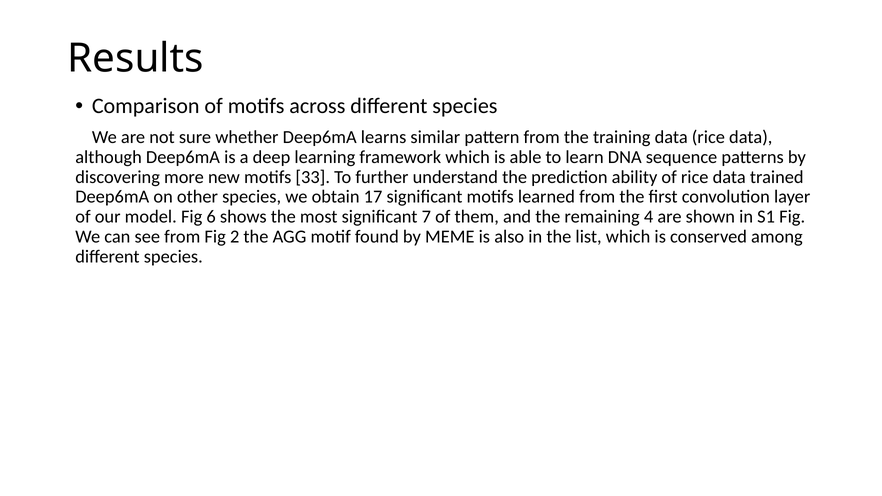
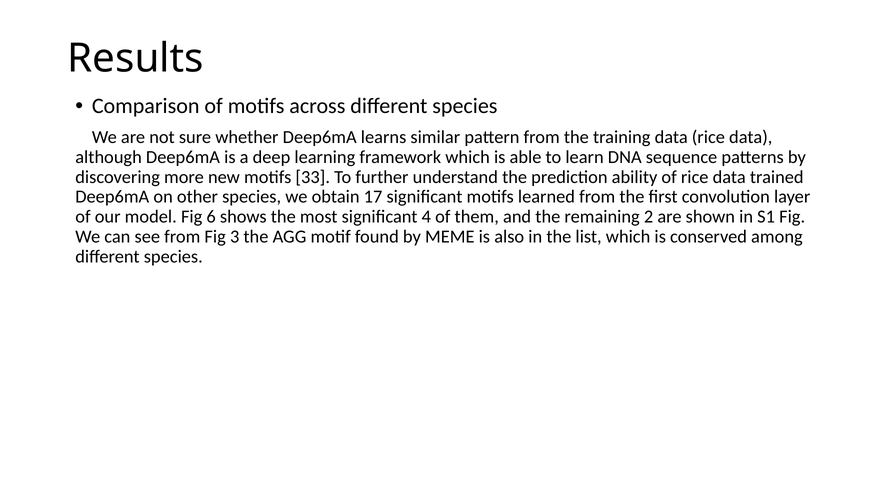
7: 7 -> 4
4: 4 -> 2
2: 2 -> 3
